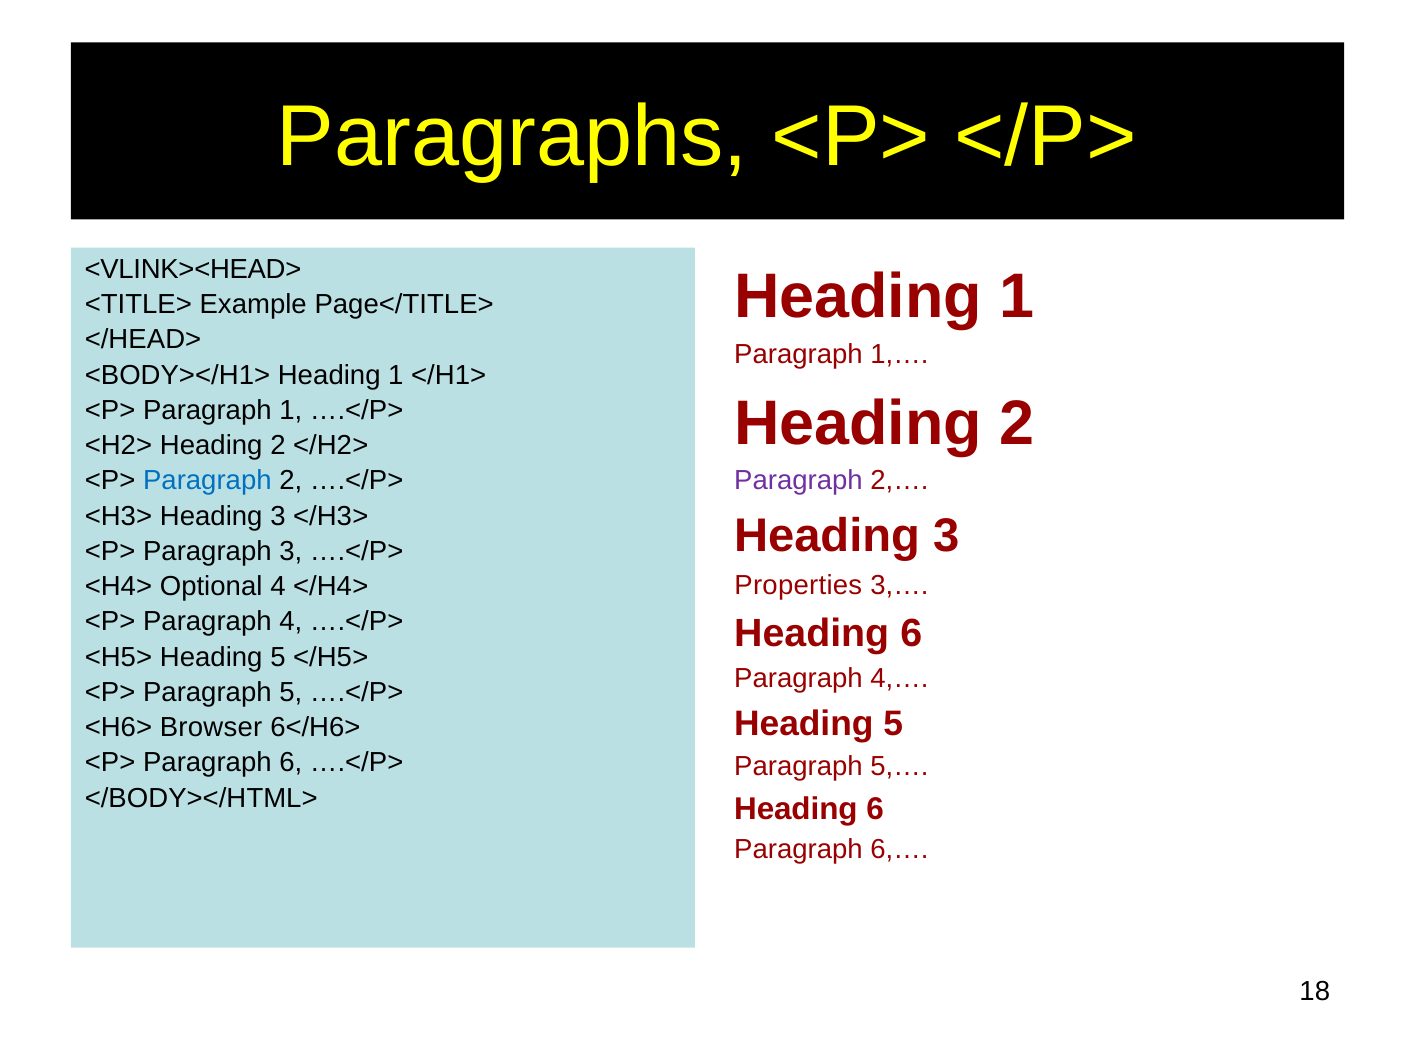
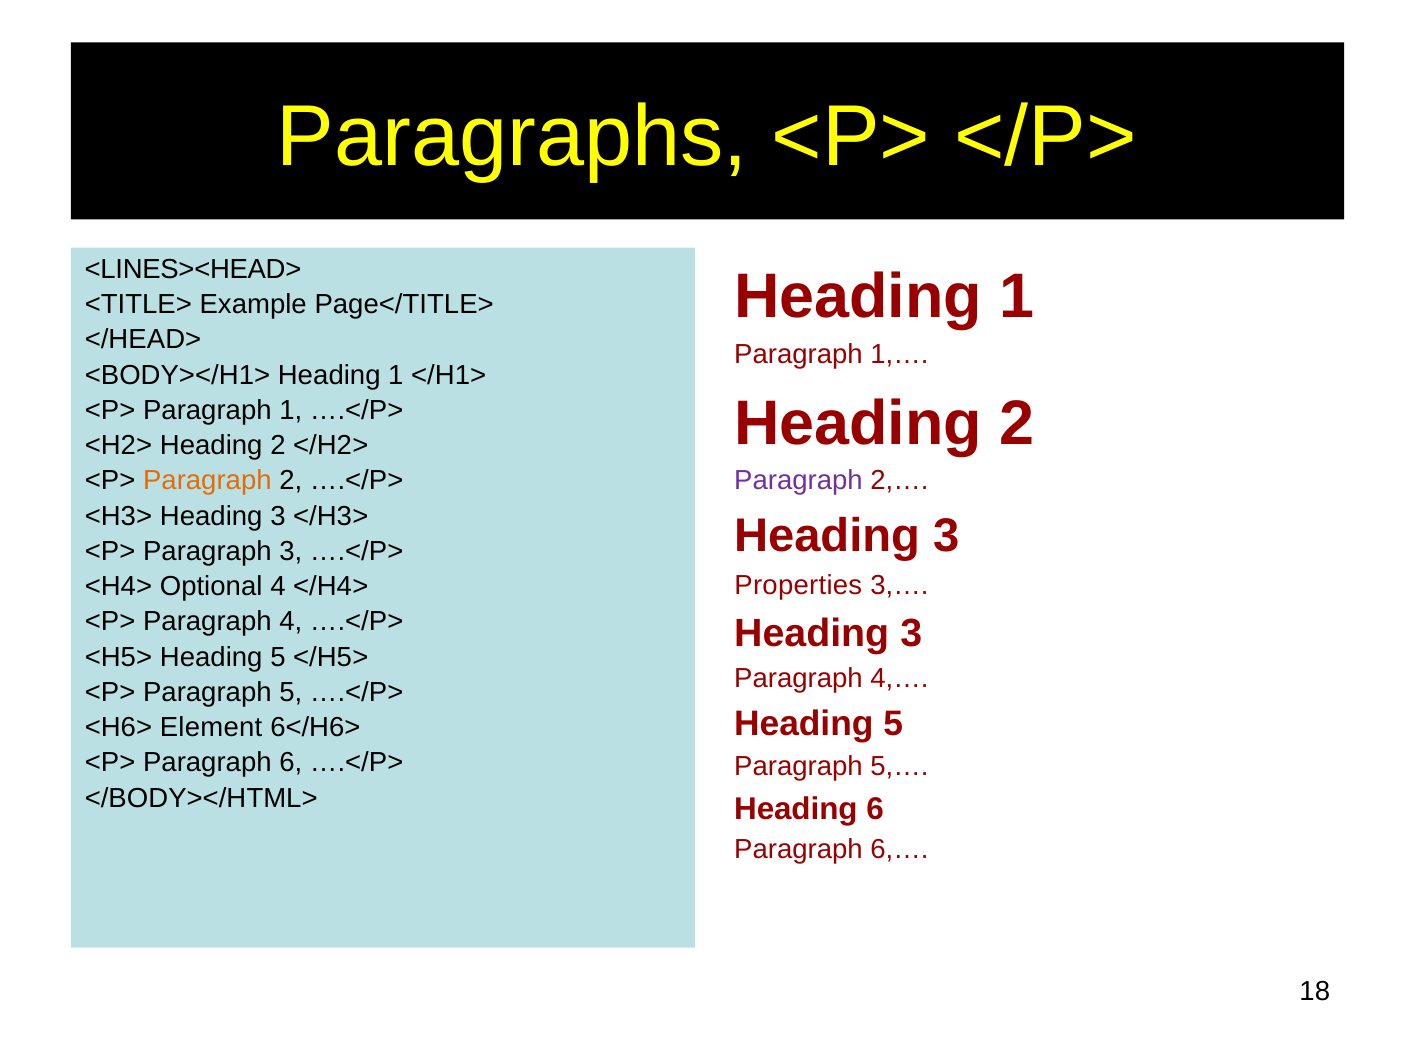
<VLINK><HEAD>: <VLINK><HEAD> -> <LINES><HEAD>
Paragraph at (207, 481) colour: blue -> orange
6 at (911, 634): 6 -> 3
Browser: Browser -> Element
